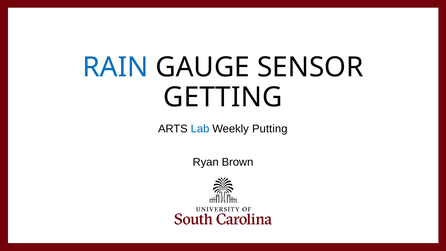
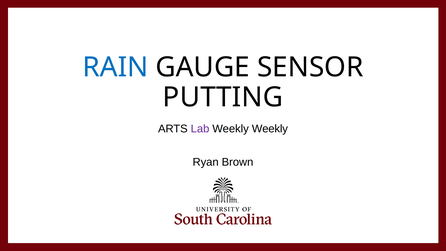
GETTING: GETTING -> PUTTING
Lab colour: blue -> purple
Weekly Putting: Putting -> Weekly
